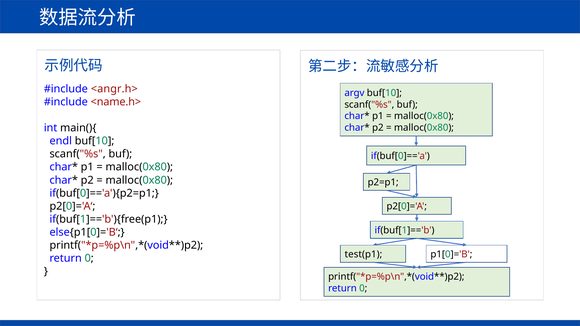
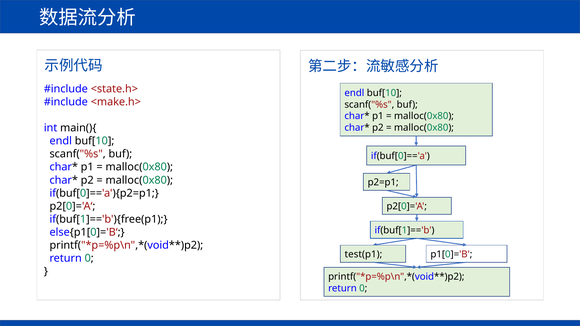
<angr.h>: <angr.h> -> <state.h>
argv at (354, 93): argv -> endl
<name.h>: <name.h> -> <make.h>
